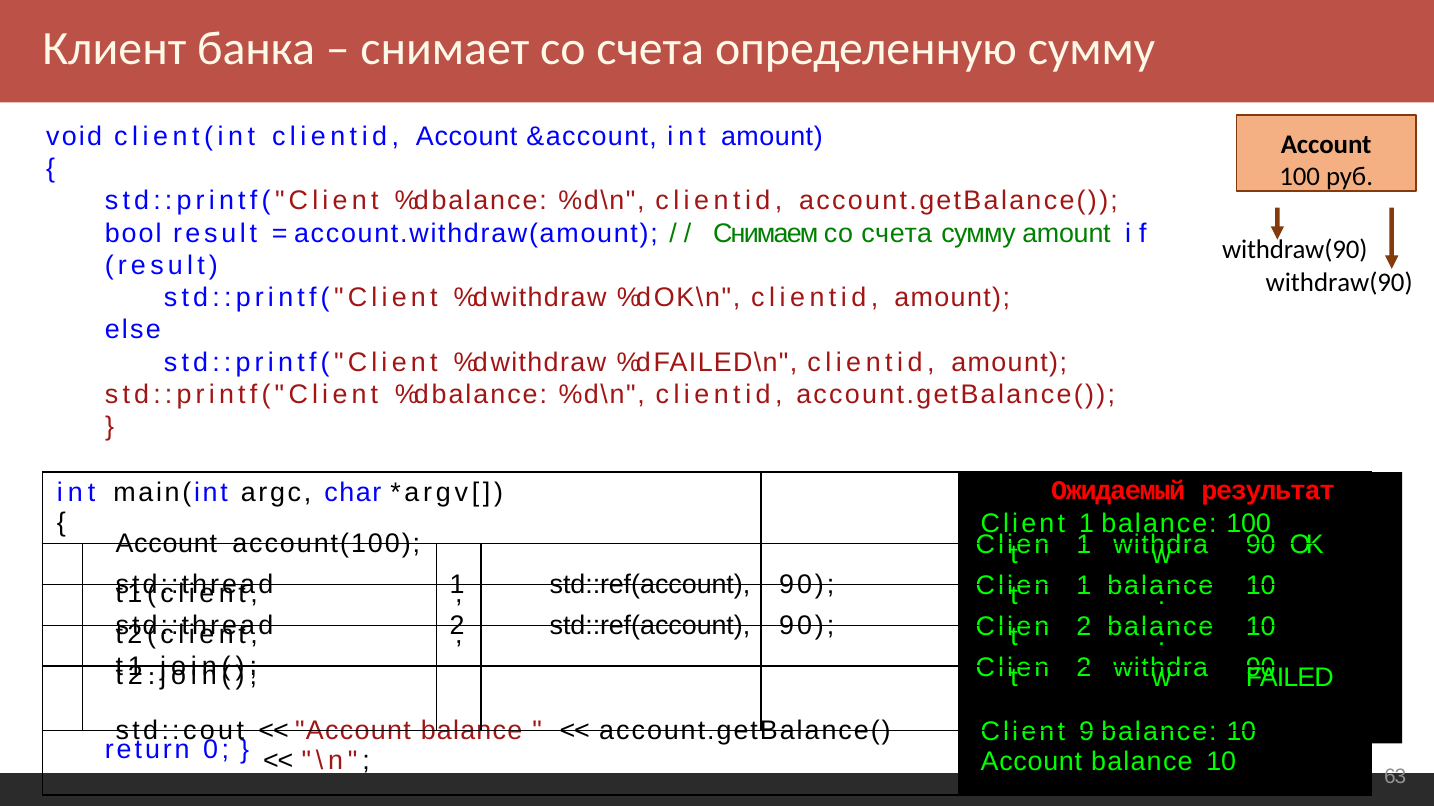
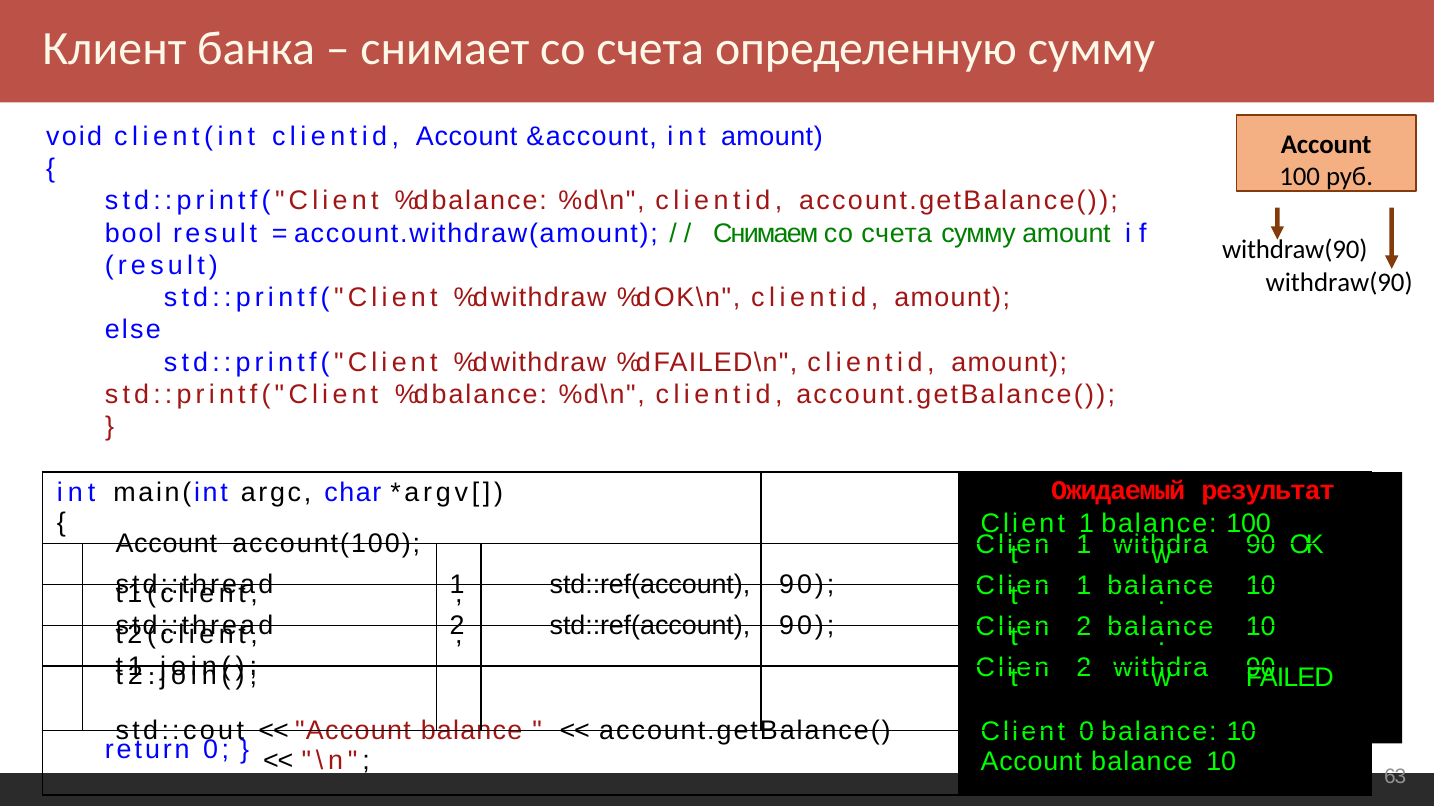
Client 9: 9 -> 0
